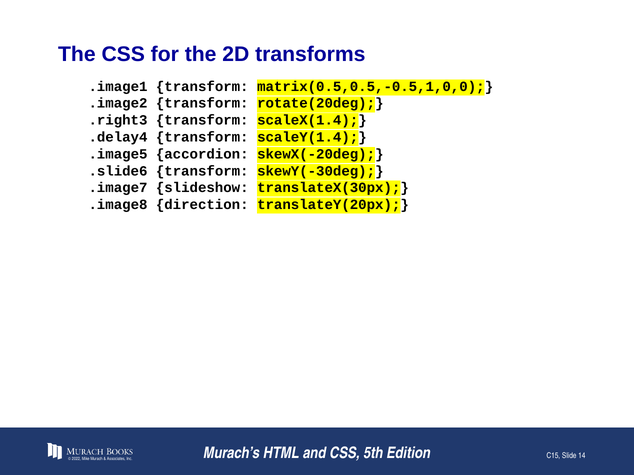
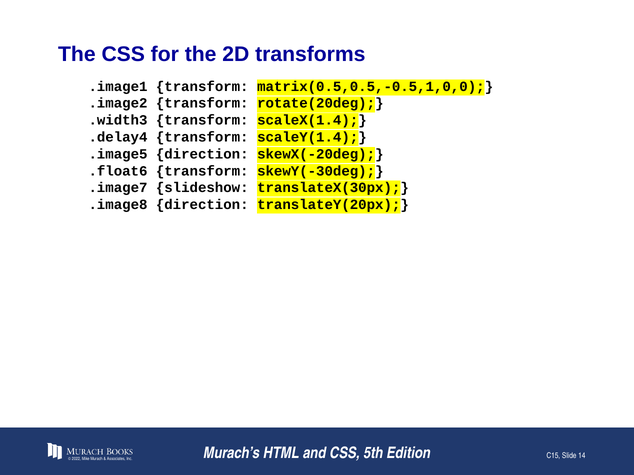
.right3: .right3 -> .width3
.image5 accordion: accordion -> direction
.slide6: .slide6 -> .float6
